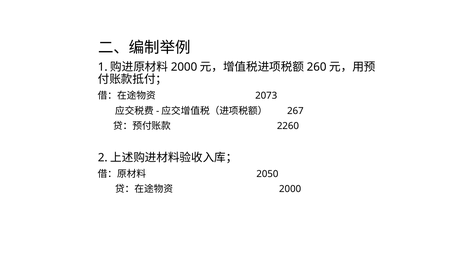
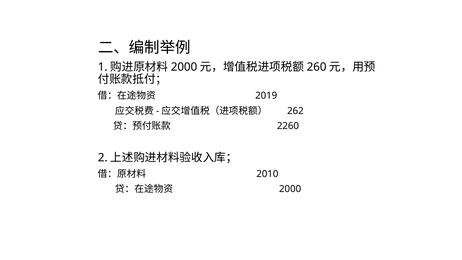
2073: 2073 -> 2019
267: 267 -> 262
2050: 2050 -> 2010
